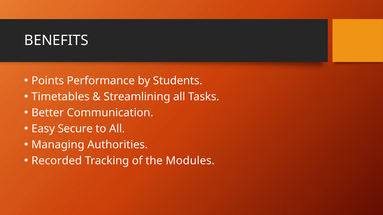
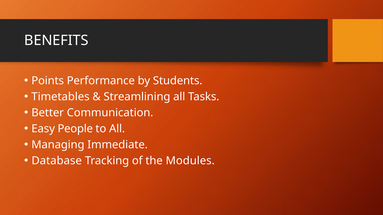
Secure: Secure -> People
Authorities: Authorities -> Immediate
Recorded: Recorded -> Database
